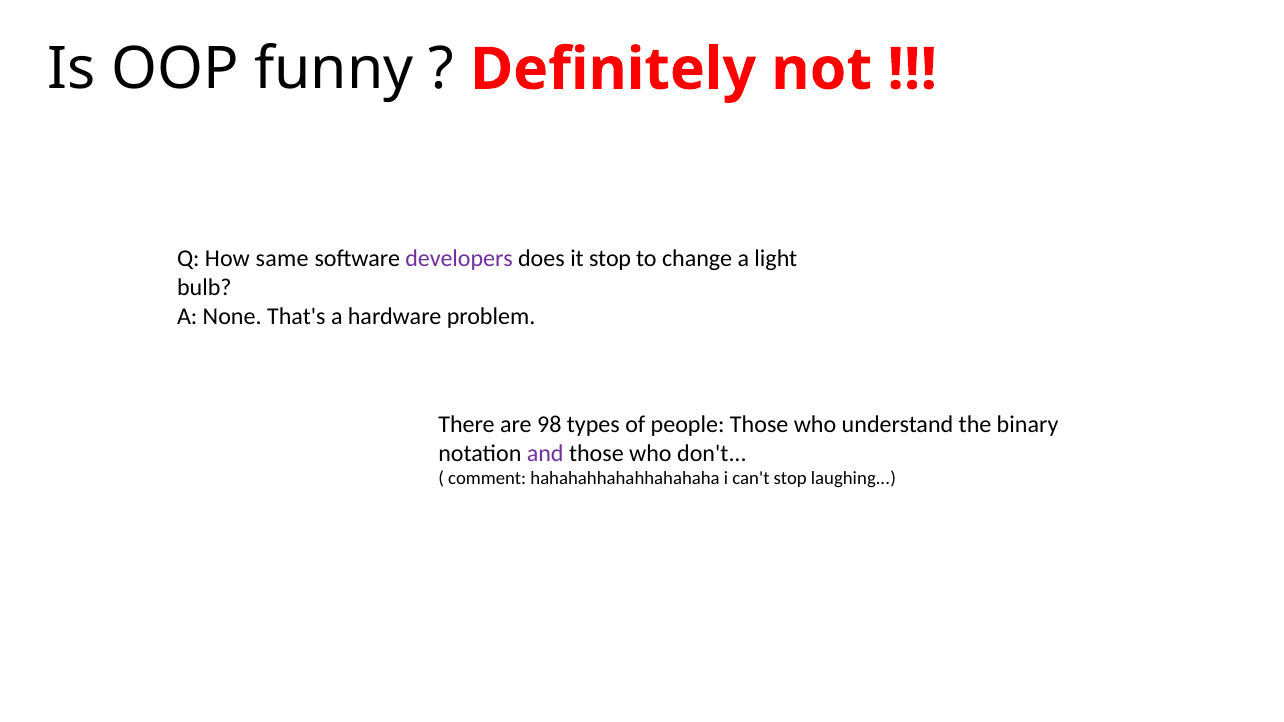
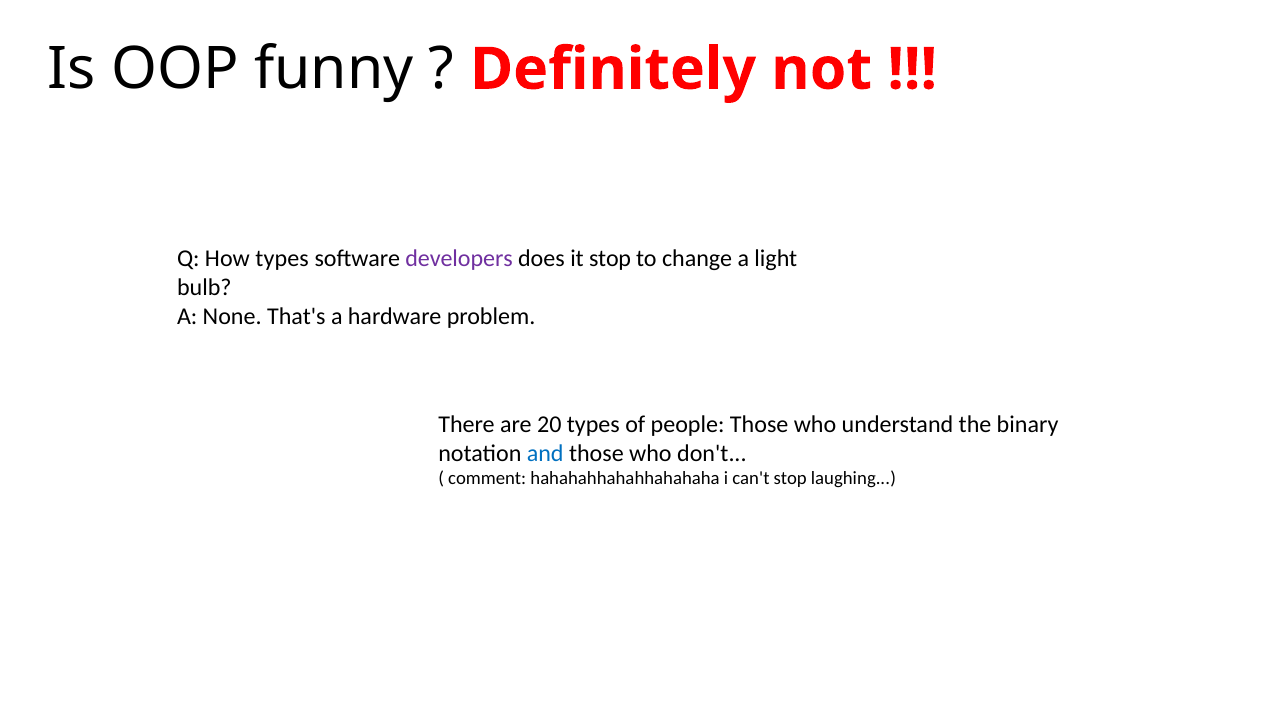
How same: same -> types
98: 98 -> 20
and colour: purple -> blue
